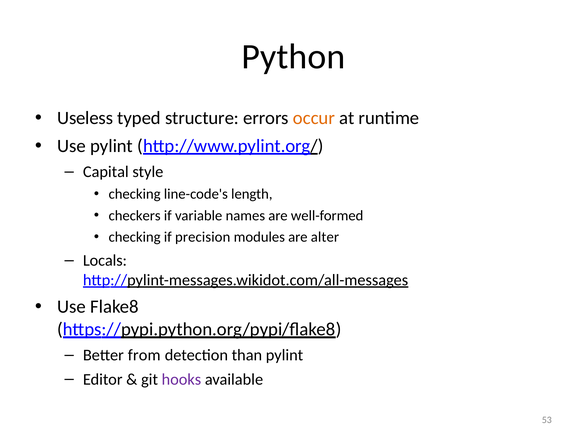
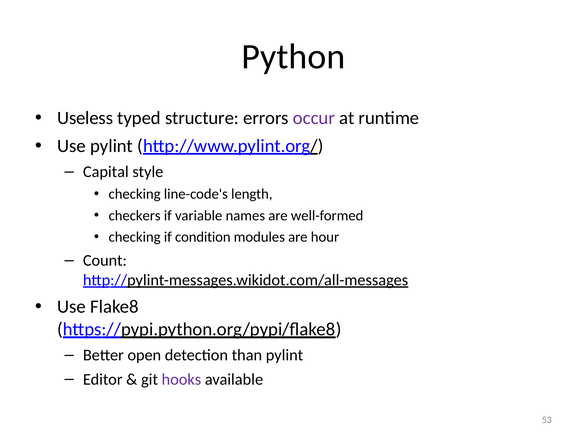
occur colour: orange -> purple
precision: precision -> condition
alter: alter -> hour
Locals: Locals -> Count
from: from -> open
